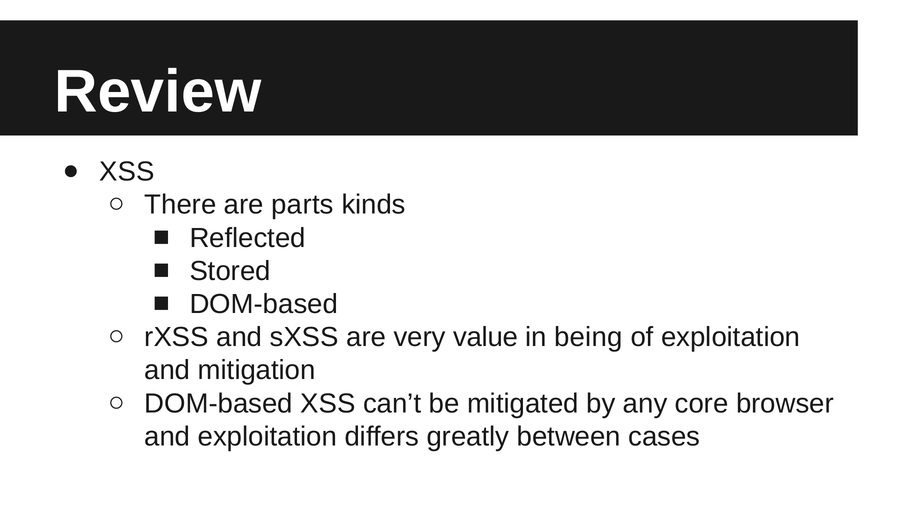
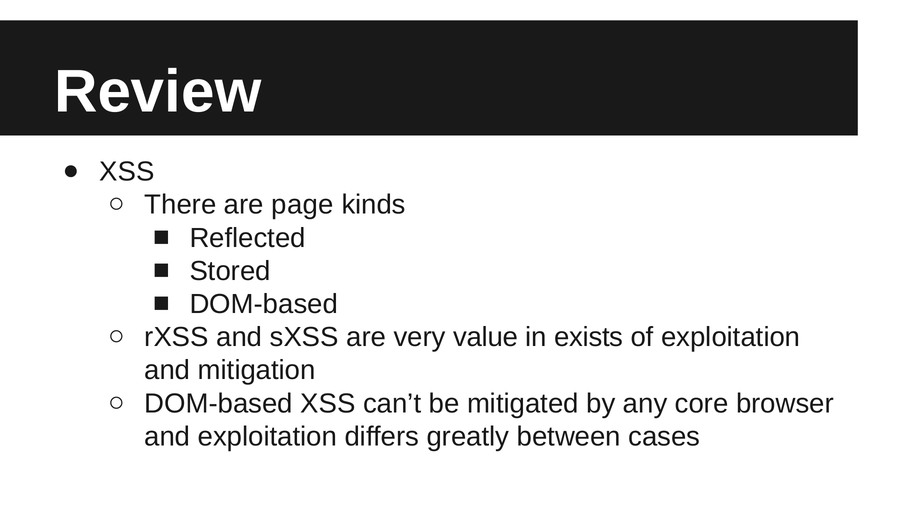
parts: parts -> page
being: being -> exists
